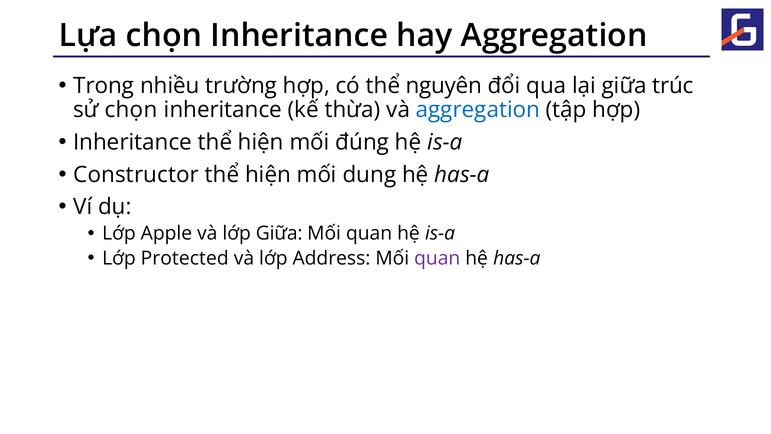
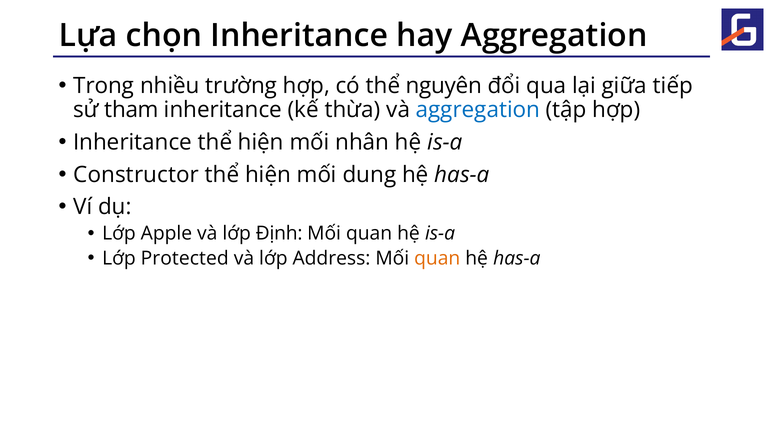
trúc: trúc -> tiếp
sử chọn: chọn -> tham
đúng: đúng -> nhân
lớp Giữa: Giữa -> Định
quan at (437, 258) colour: purple -> orange
